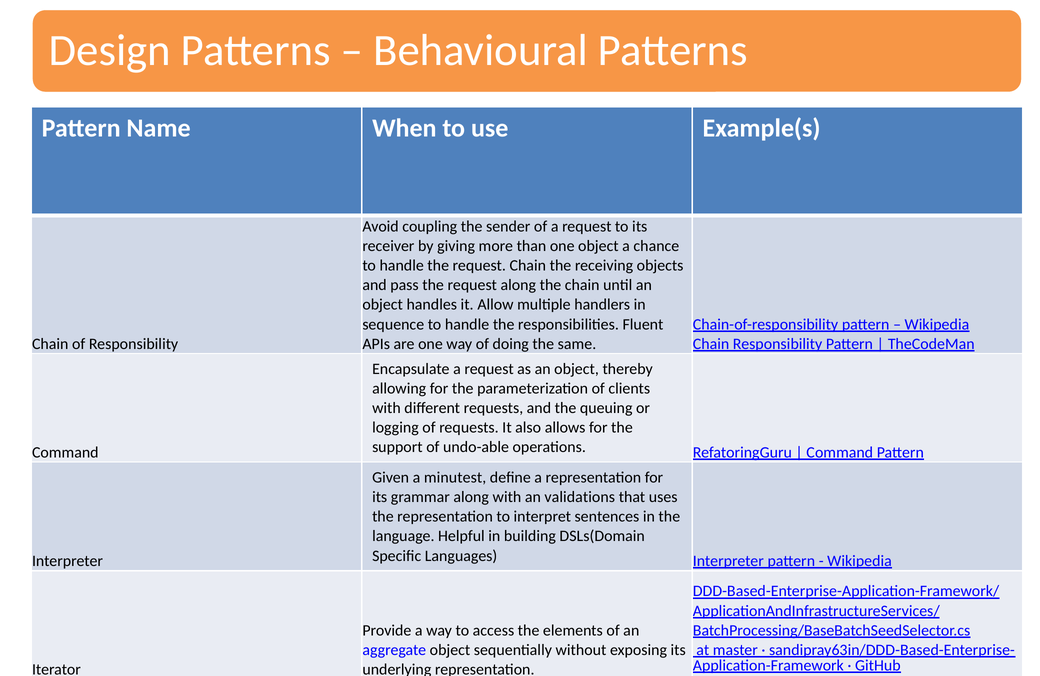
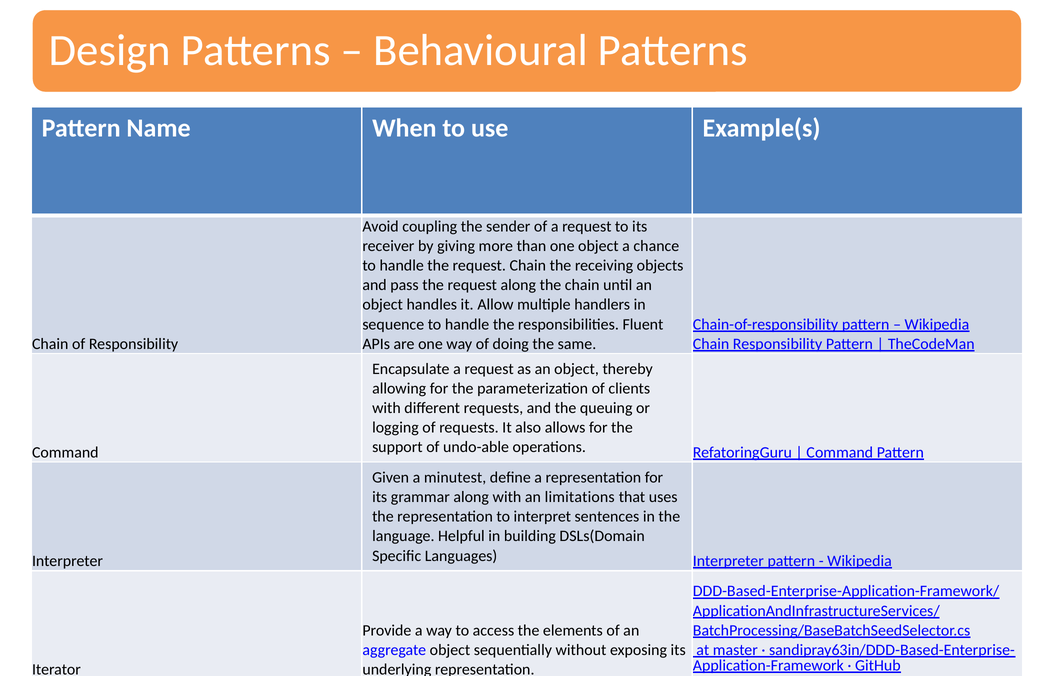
validations: validations -> limitations
